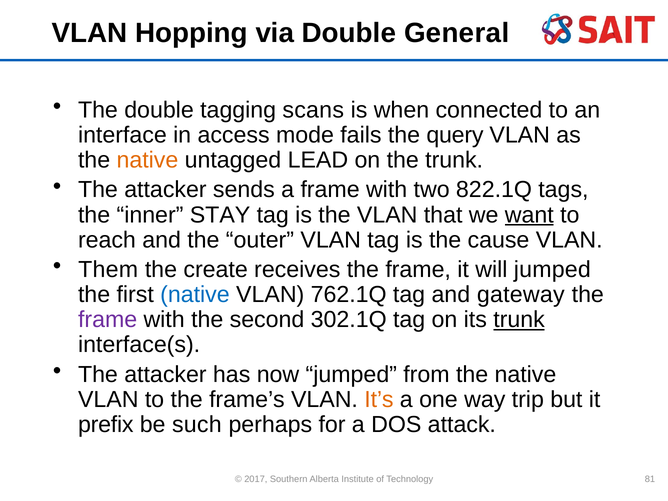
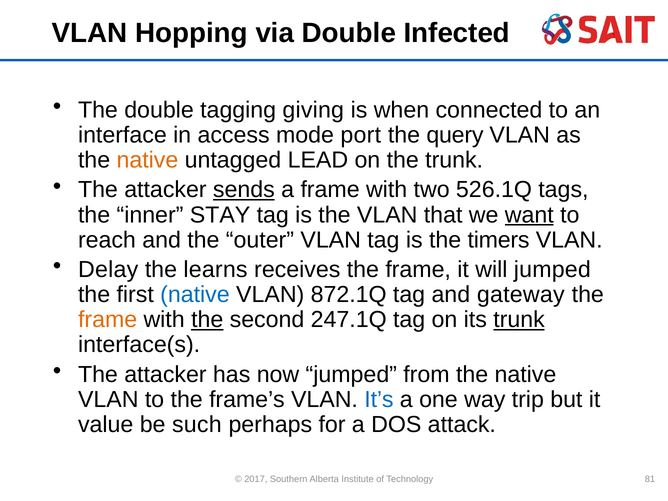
General: General -> Infected
scans: scans -> giving
fails: fails -> port
sends underline: none -> present
822.1Q: 822.1Q -> 526.1Q
cause: cause -> timers
Them: Them -> Delay
create: create -> learns
762.1Q: 762.1Q -> 872.1Q
frame at (108, 320) colour: purple -> orange
the at (207, 320) underline: none -> present
302.1Q: 302.1Q -> 247.1Q
It’s colour: orange -> blue
prefix: prefix -> value
